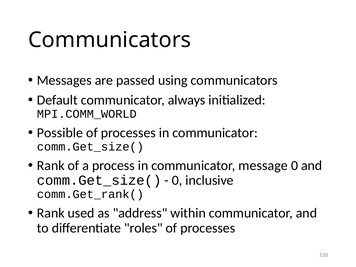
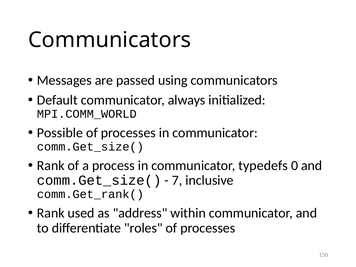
message: message -> typedefs
0 at (177, 180): 0 -> 7
